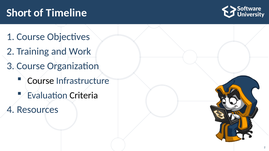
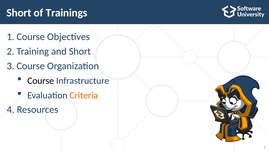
Timeline: Timeline -> Trainings
and Work: Work -> Short
Criteria colour: black -> orange
